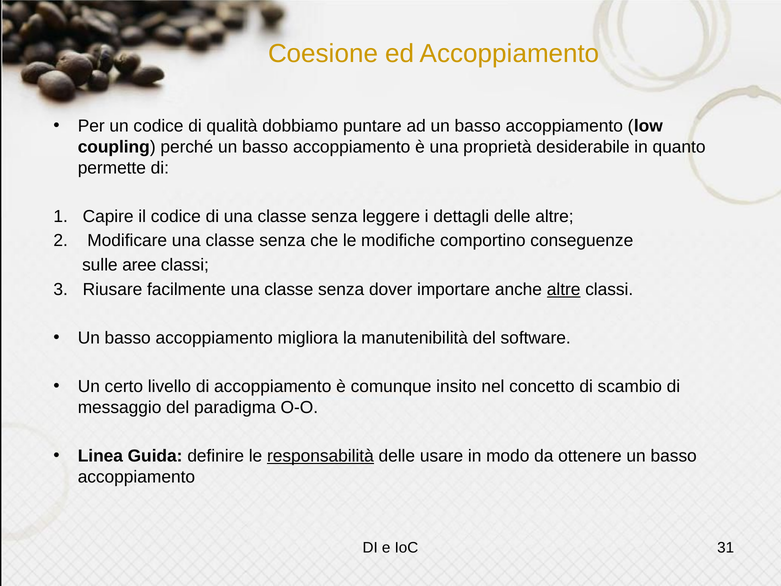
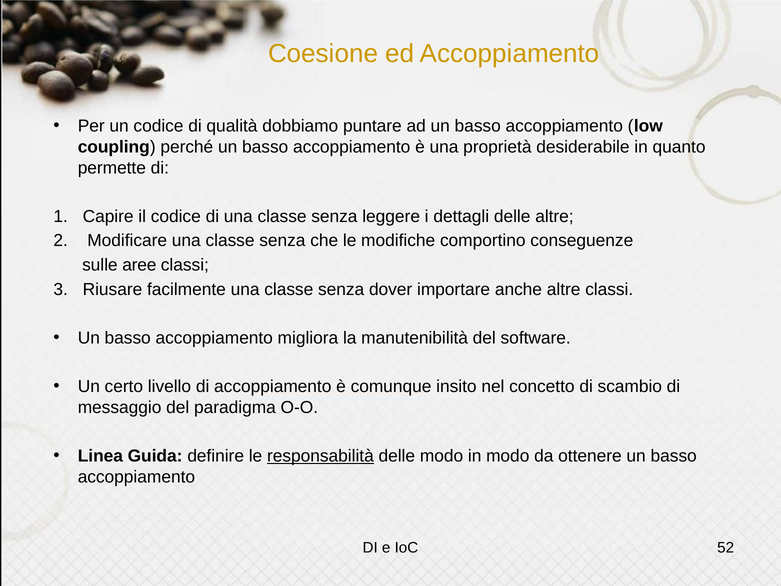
altre at (564, 289) underline: present -> none
delle usare: usare -> modo
31: 31 -> 52
